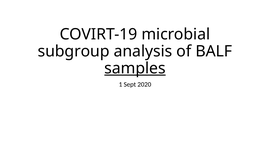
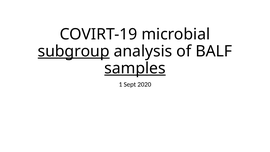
subgroup underline: none -> present
